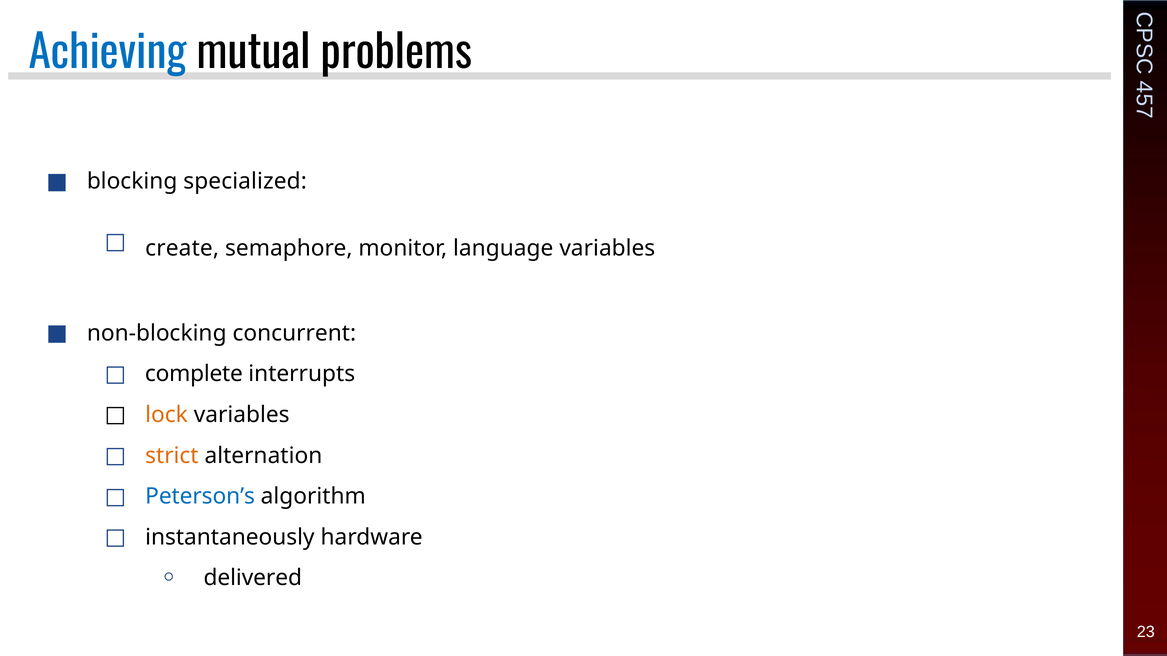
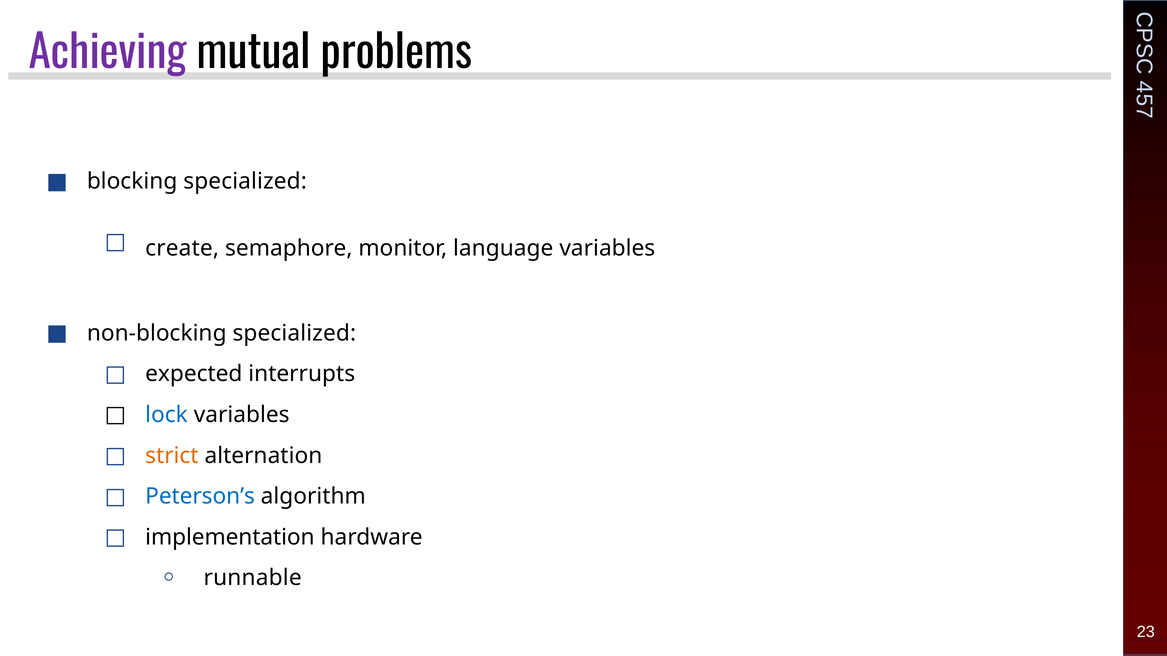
Achieving colour: blue -> purple
non-blocking concurrent: concurrent -> specialized
complete: complete -> expected
lock colour: orange -> blue
instantaneously: instantaneously -> implementation
delivered: delivered -> runnable
